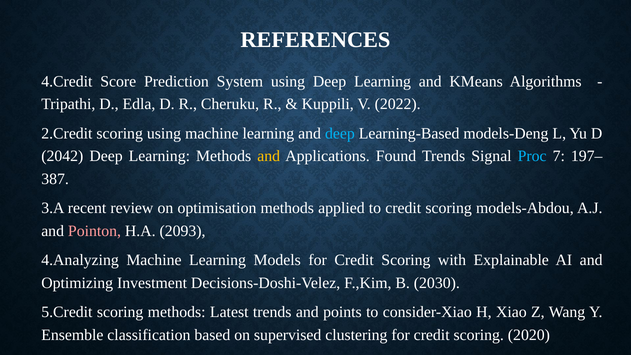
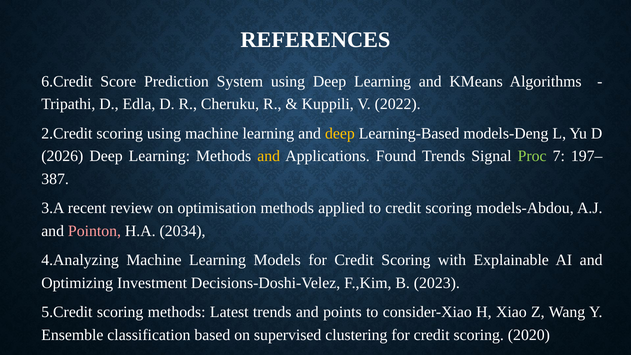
4.Credit: 4.Credit -> 6.Credit
deep at (340, 133) colour: light blue -> yellow
2042: 2042 -> 2026
Proc colour: light blue -> light green
2093: 2093 -> 2034
2030: 2030 -> 2023
